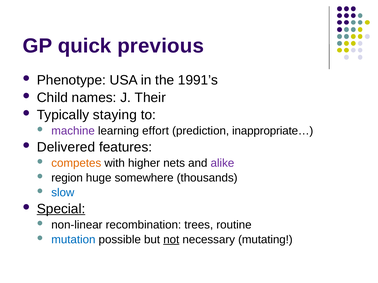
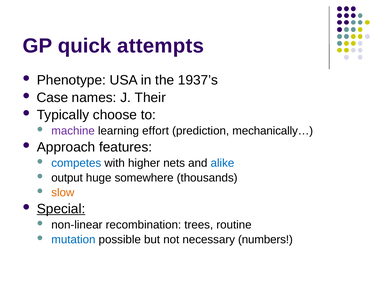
previous: previous -> attempts
1991’s: 1991’s -> 1937’s
Child: Child -> Case
staying: staying -> choose
inappropriate…: inappropriate… -> mechanically…
Delivered: Delivered -> Approach
competes colour: orange -> blue
alike colour: purple -> blue
region: region -> output
slow colour: blue -> orange
not underline: present -> none
mutating: mutating -> numbers
